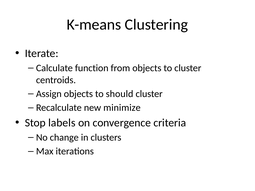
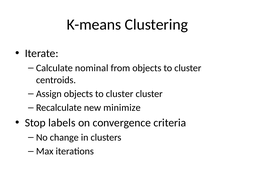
function: function -> nominal
Assign objects to should: should -> cluster
